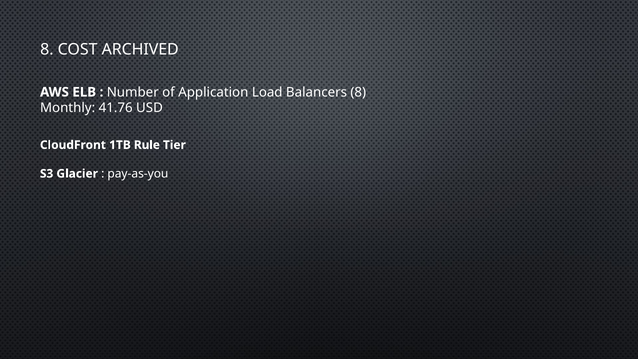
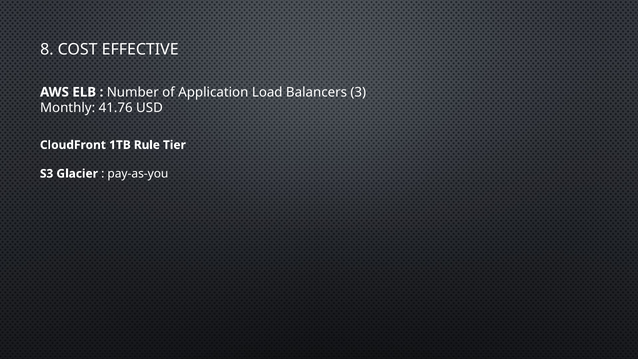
ARCHIVED: ARCHIVED -> EFFECTIVE
Balancers 8: 8 -> 3
